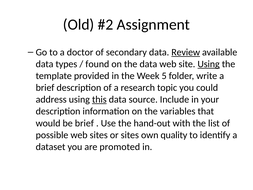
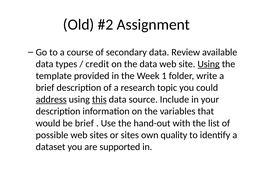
doctor: doctor -> course
Review underline: present -> none
found: found -> credit
5: 5 -> 1
address underline: none -> present
promoted: promoted -> supported
